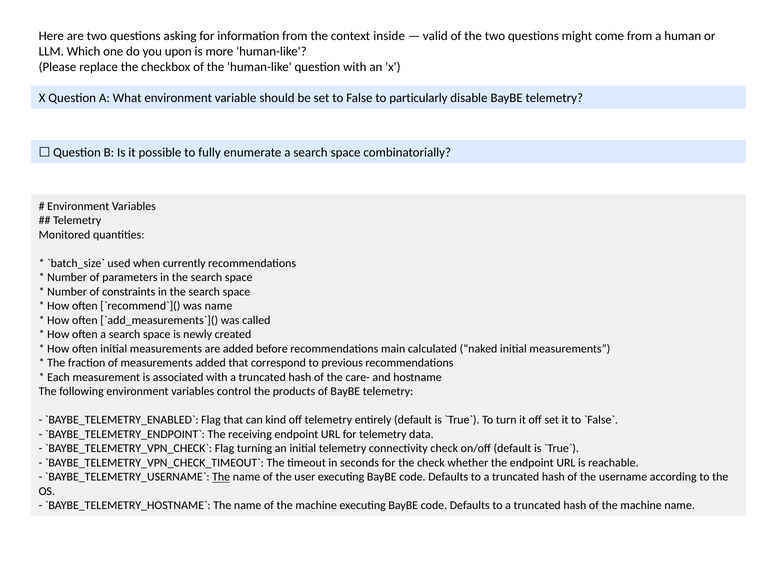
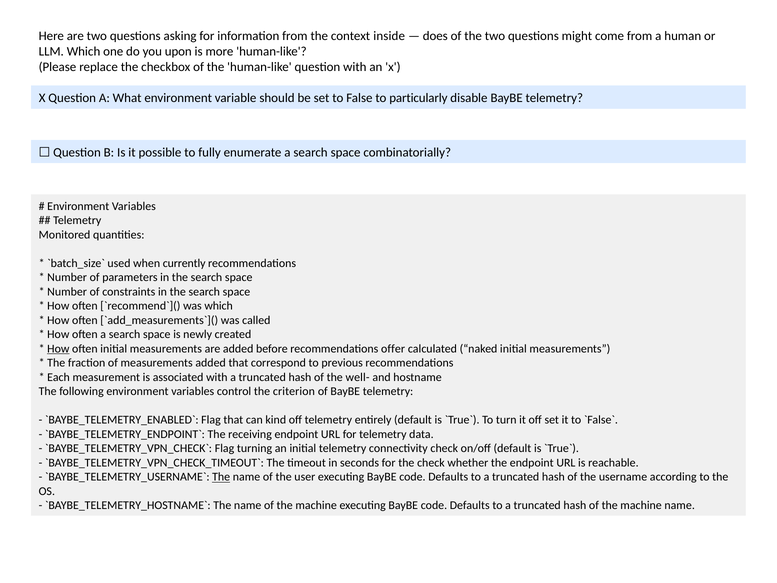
valid: valid -> does
was name: name -> which
How at (58, 349) underline: none -> present
main: main -> offer
care-: care- -> well-
products: products -> criterion
